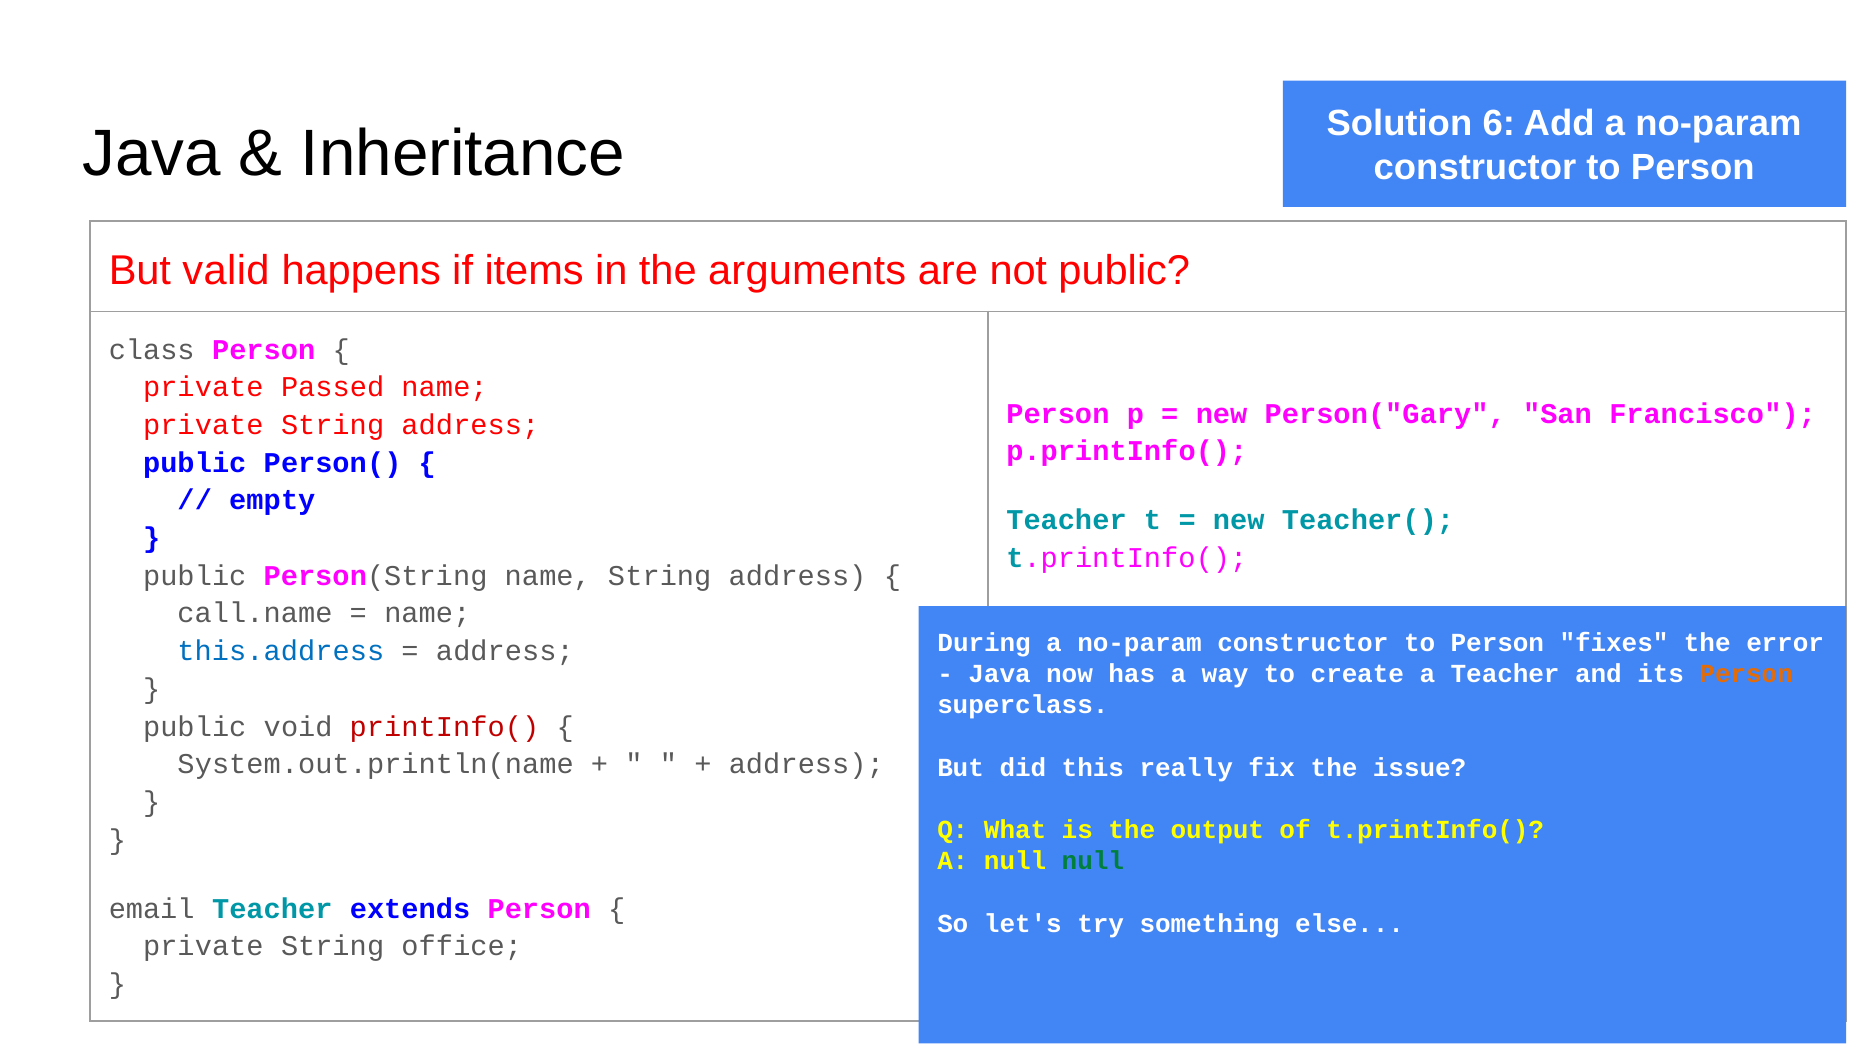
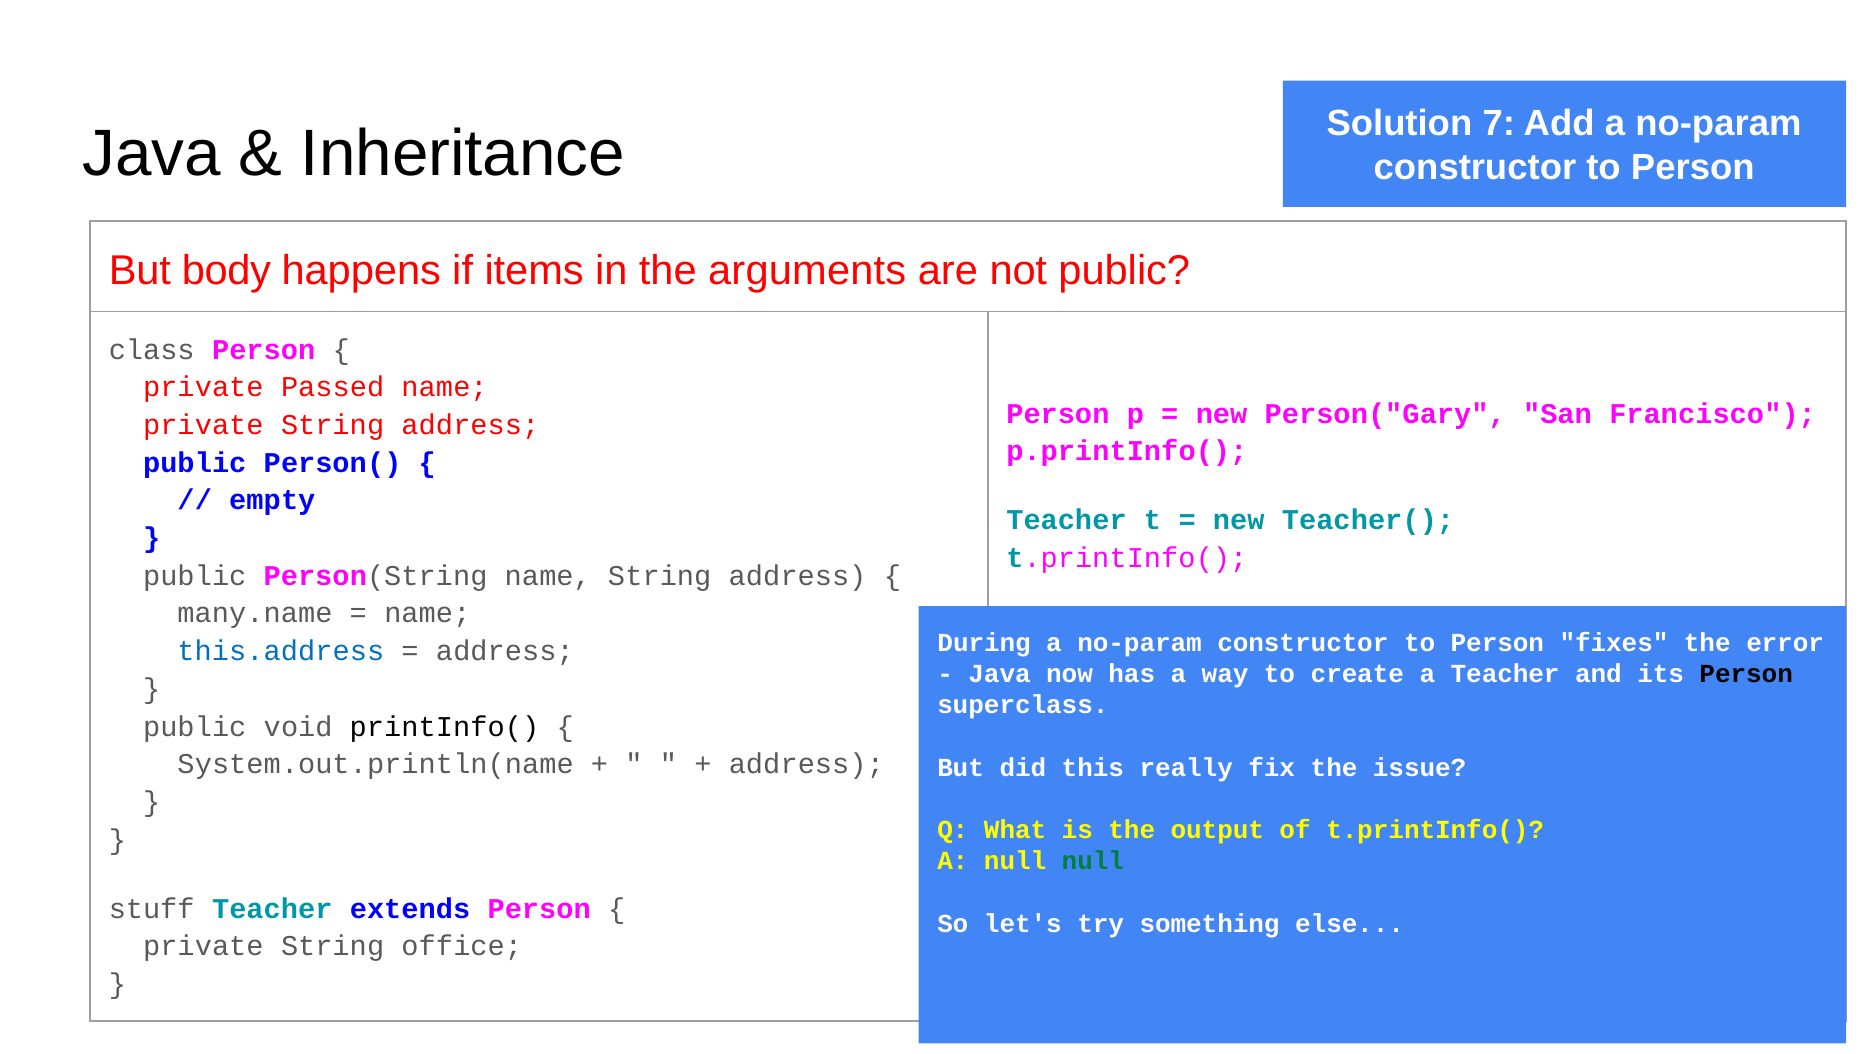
6: 6 -> 7
valid: valid -> body
call.name: call.name -> many.name
Person at (1746, 674) colour: orange -> black
printInfo( colour: red -> black
email: email -> stuff
